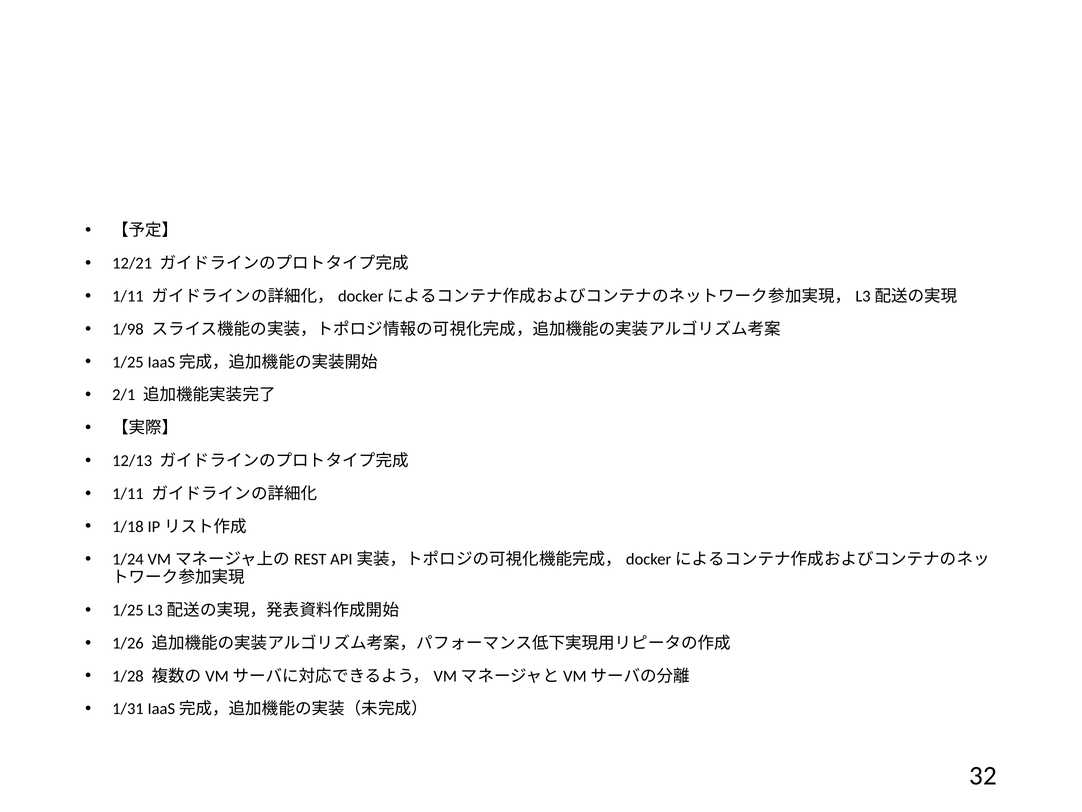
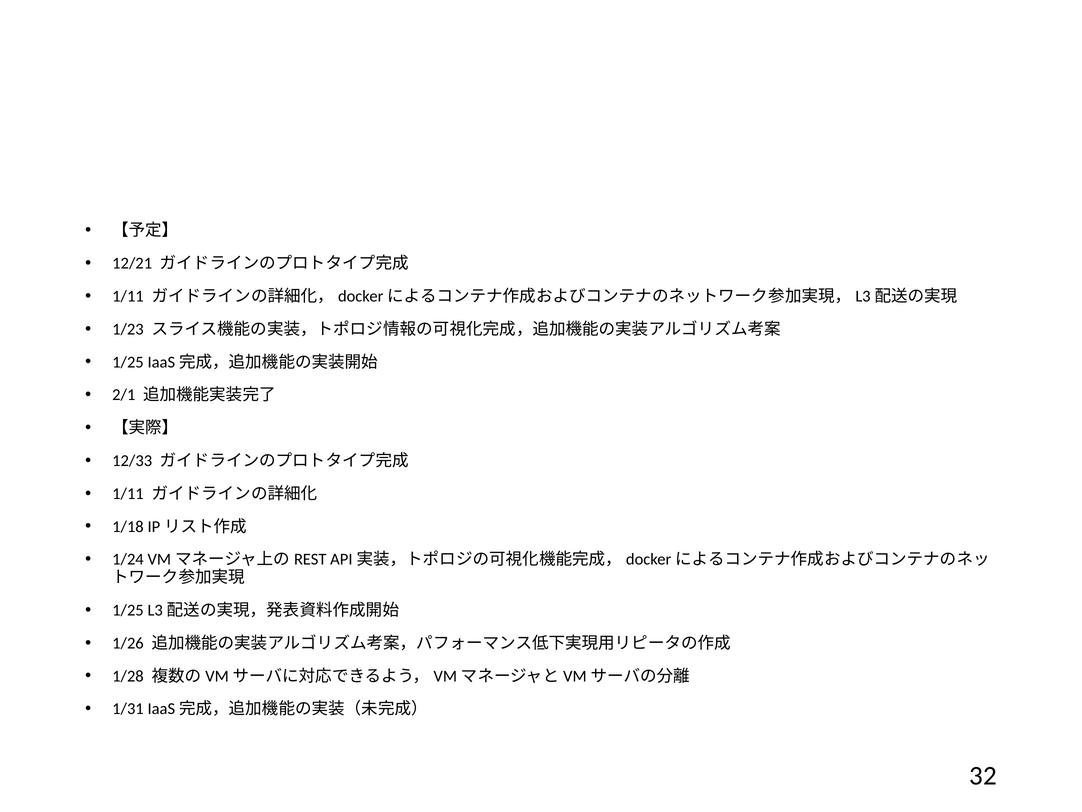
1/98: 1/98 -> 1/23
12/13: 12/13 -> 12/33
